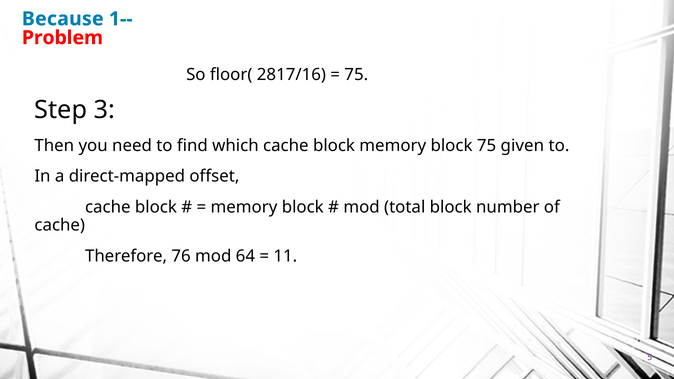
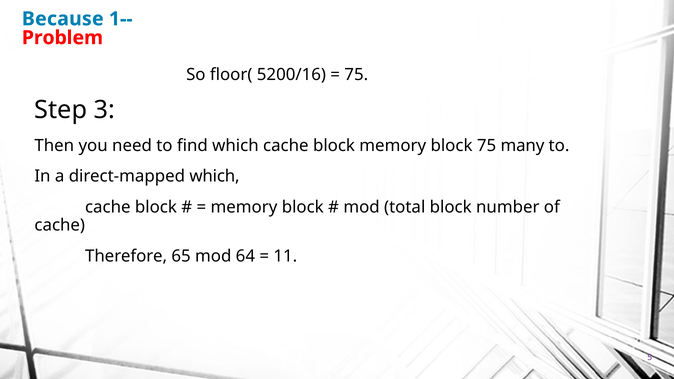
2817/16: 2817/16 -> 5200/16
given: given -> many
direct-mapped offset: offset -> which
76: 76 -> 65
